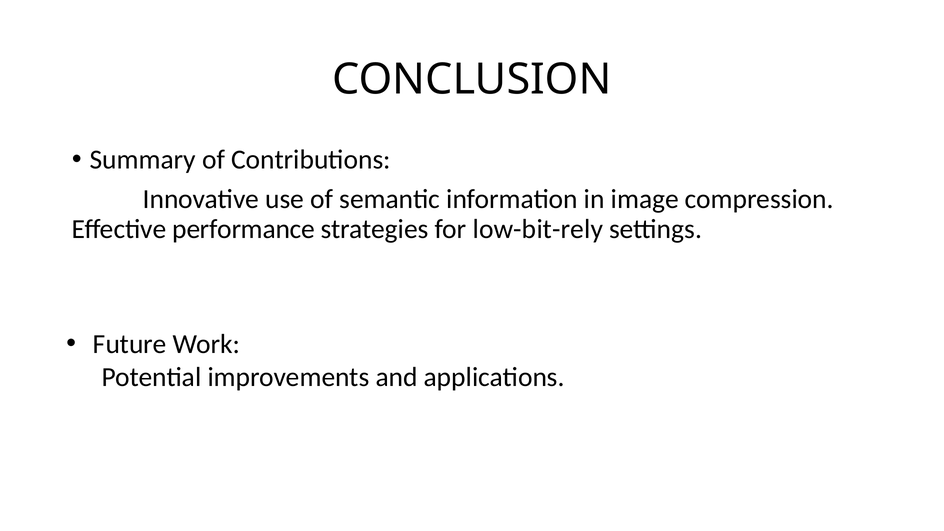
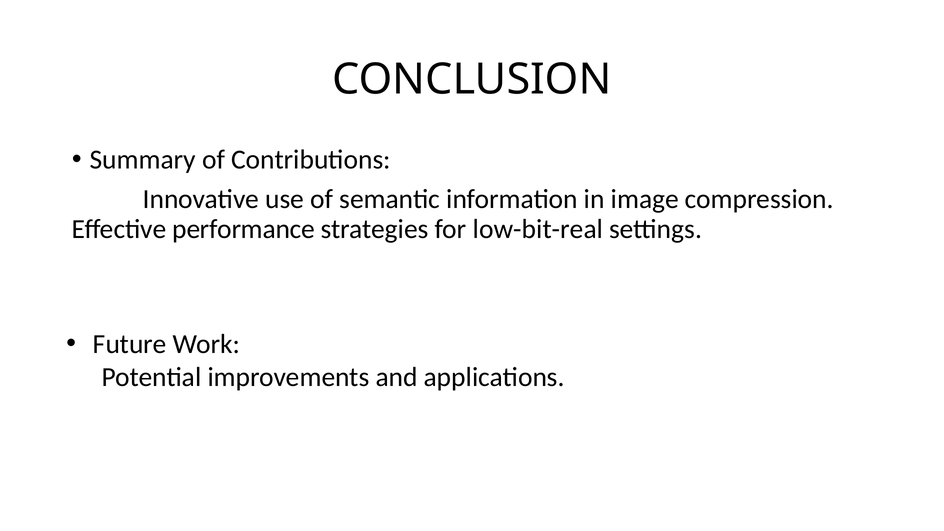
low-bit-rely: low-bit-rely -> low-bit-real
